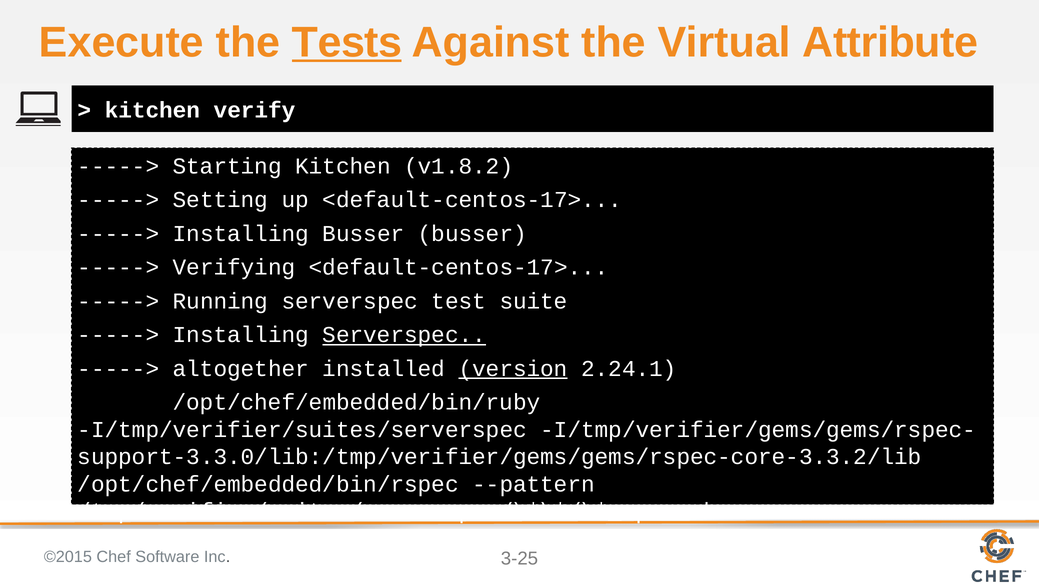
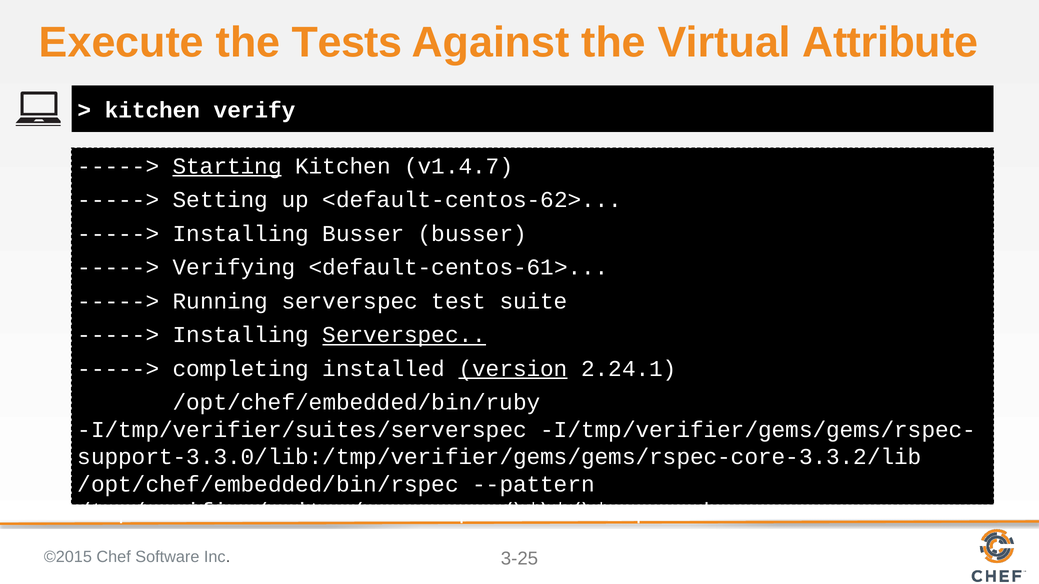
Tests underline: present -> none
Starting underline: none -> present
v1.8.2: v1.8.2 -> v1.4.7
up <default-centos-17>: <default-centos-17> -> <default-centos-62>
Verifying <default-centos-17>: <default-centos-17> -> <default-centos-61>
altogether: altogether -> completing
